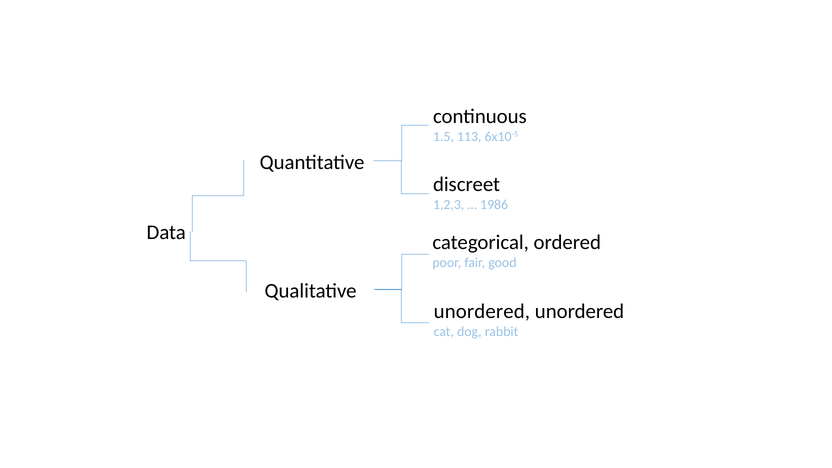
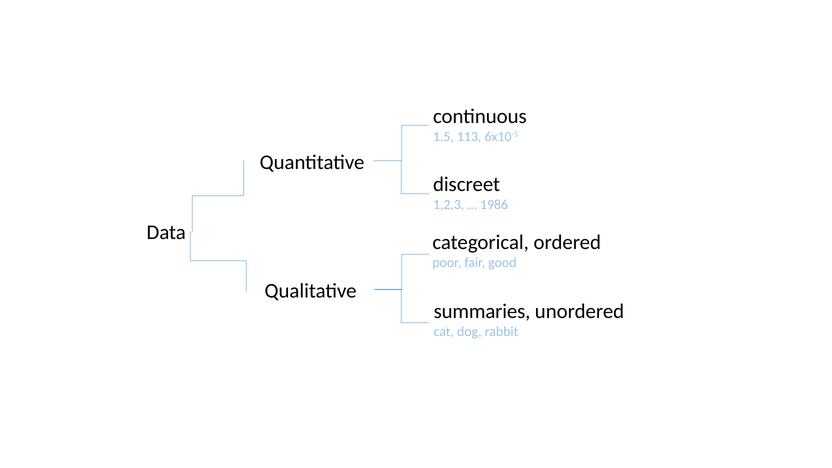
unordered at (482, 311): unordered -> summaries
